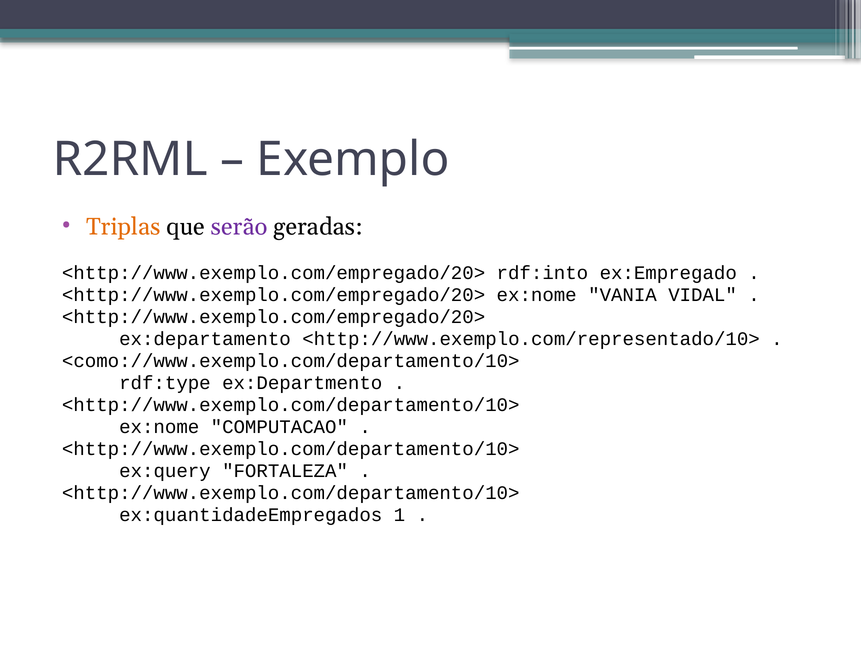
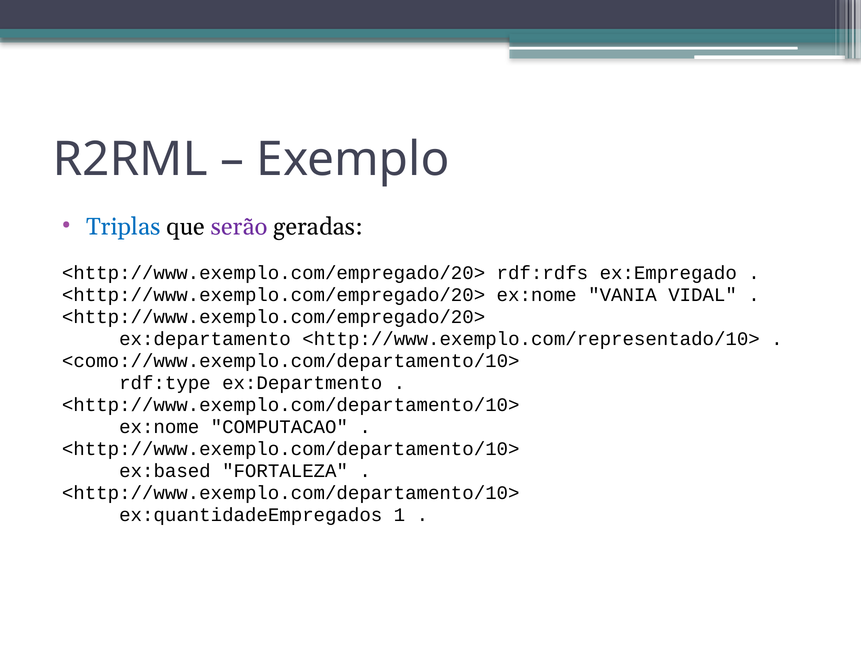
Triplas colour: orange -> blue
rdf:into: rdf:into -> rdf:rdfs
ex:query: ex:query -> ex:based
